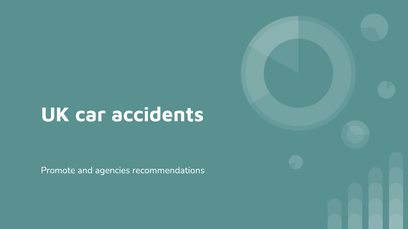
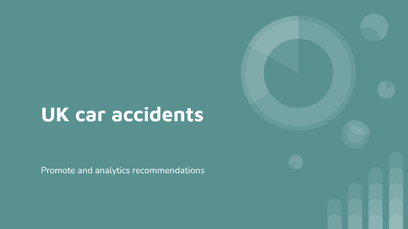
agencies: agencies -> analytics
